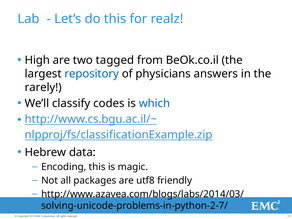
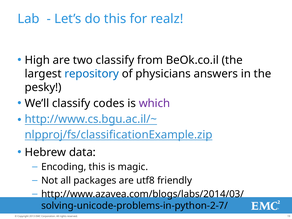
two tagged: tagged -> classify
rarely: rarely -> pesky
which colour: blue -> purple
